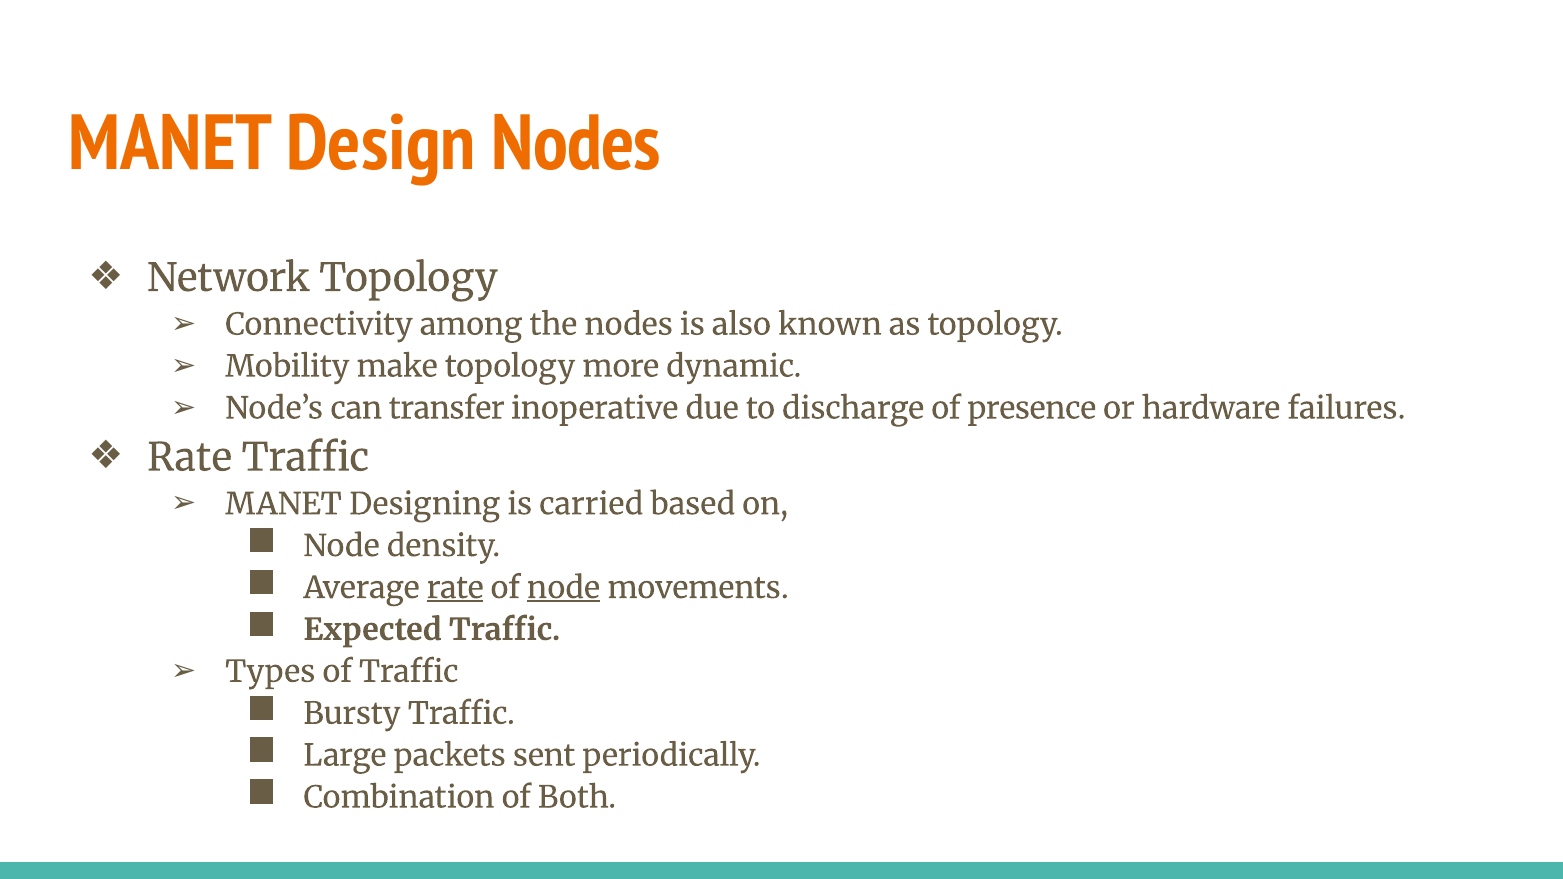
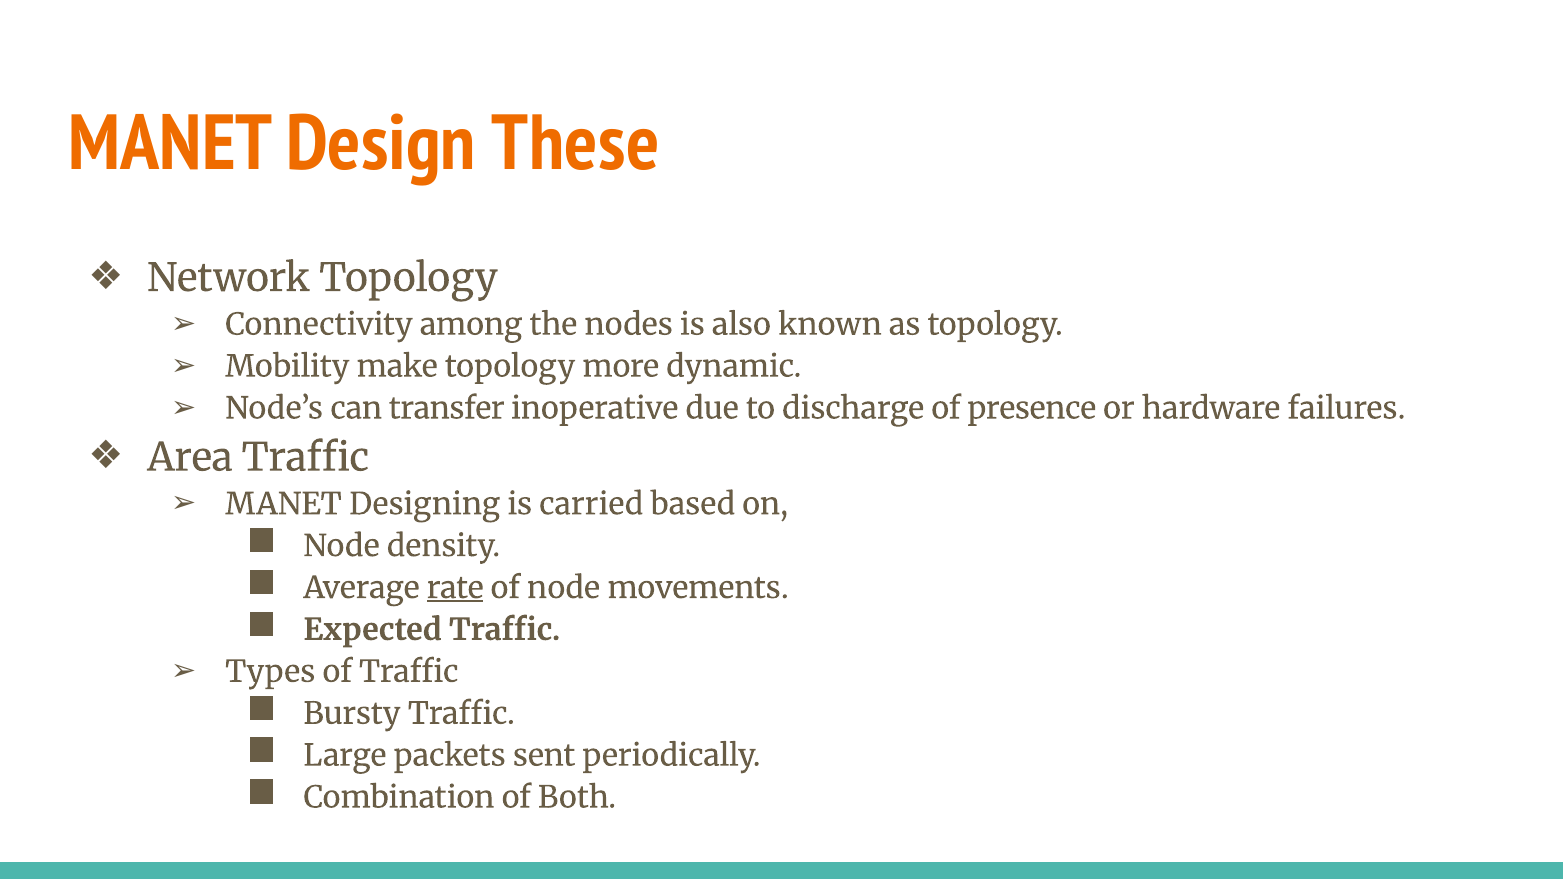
Design Nodes: Nodes -> These
Rate at (190, 458): Rate -> Area
node at (563, 588) underline: present -> none
